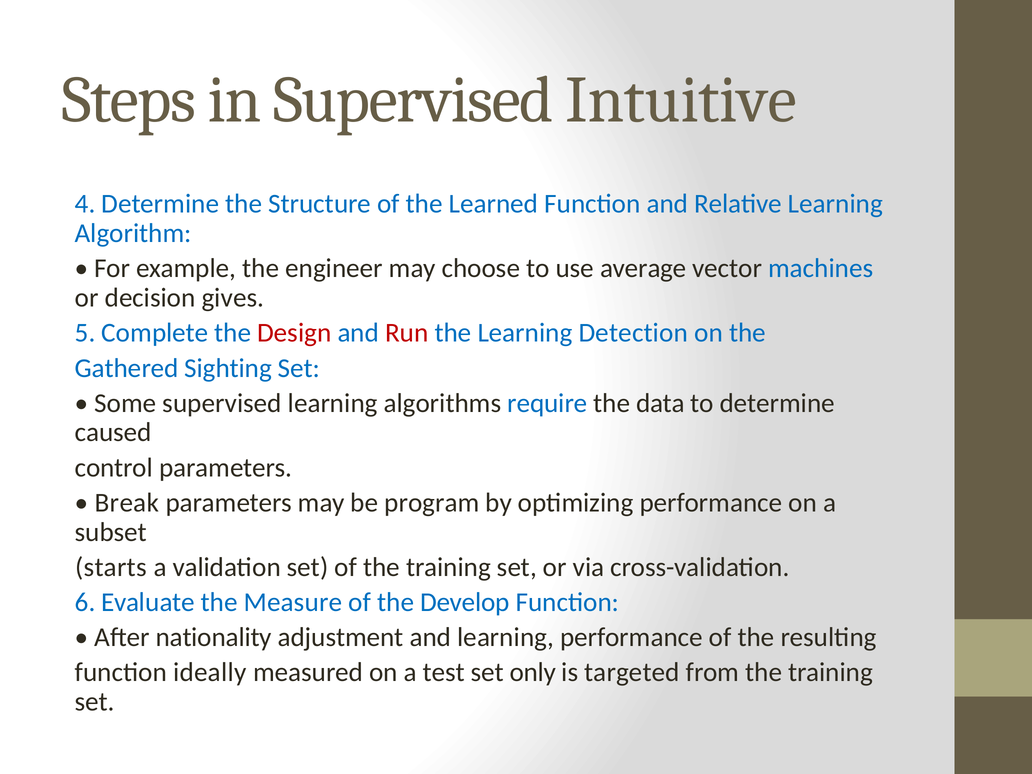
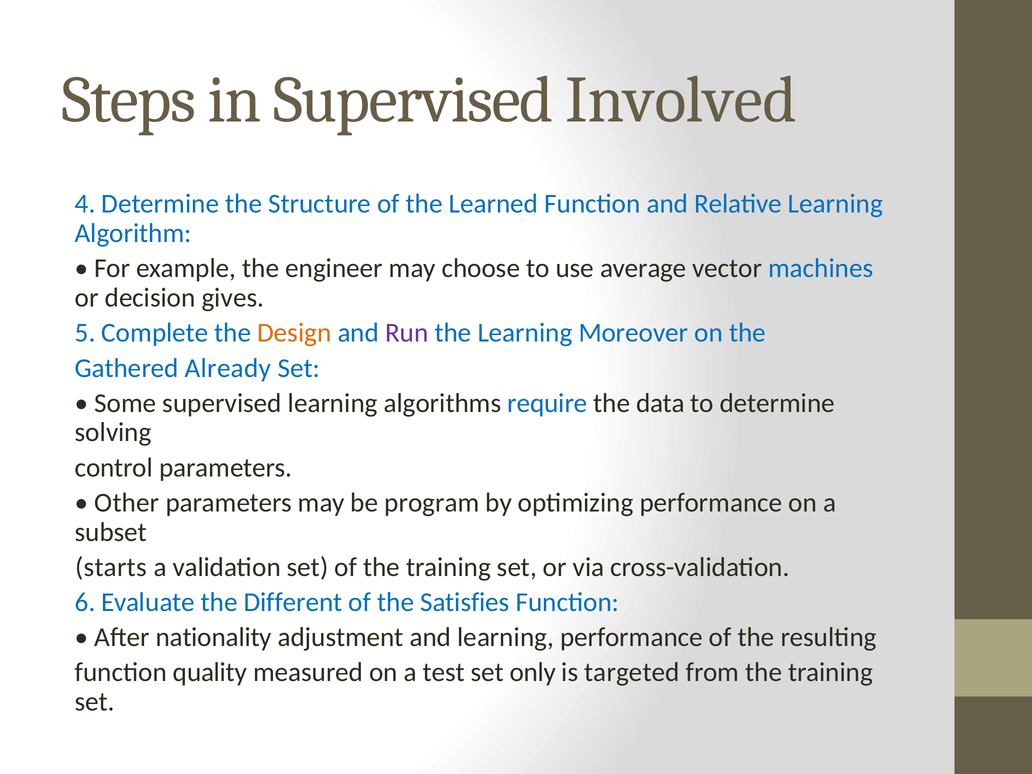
Intuitive: Intuitive -> Involved
Design colour: red -> orange
Run colour: red -> purple
Detection: Detection -> Moreover
Sighting: Sighting -> Already
caused: caused -> solving
Break: Break -> Other
Measure: Measure -> Different
Develop: Develop -> Satisfies
ideally: ideally -> quality
